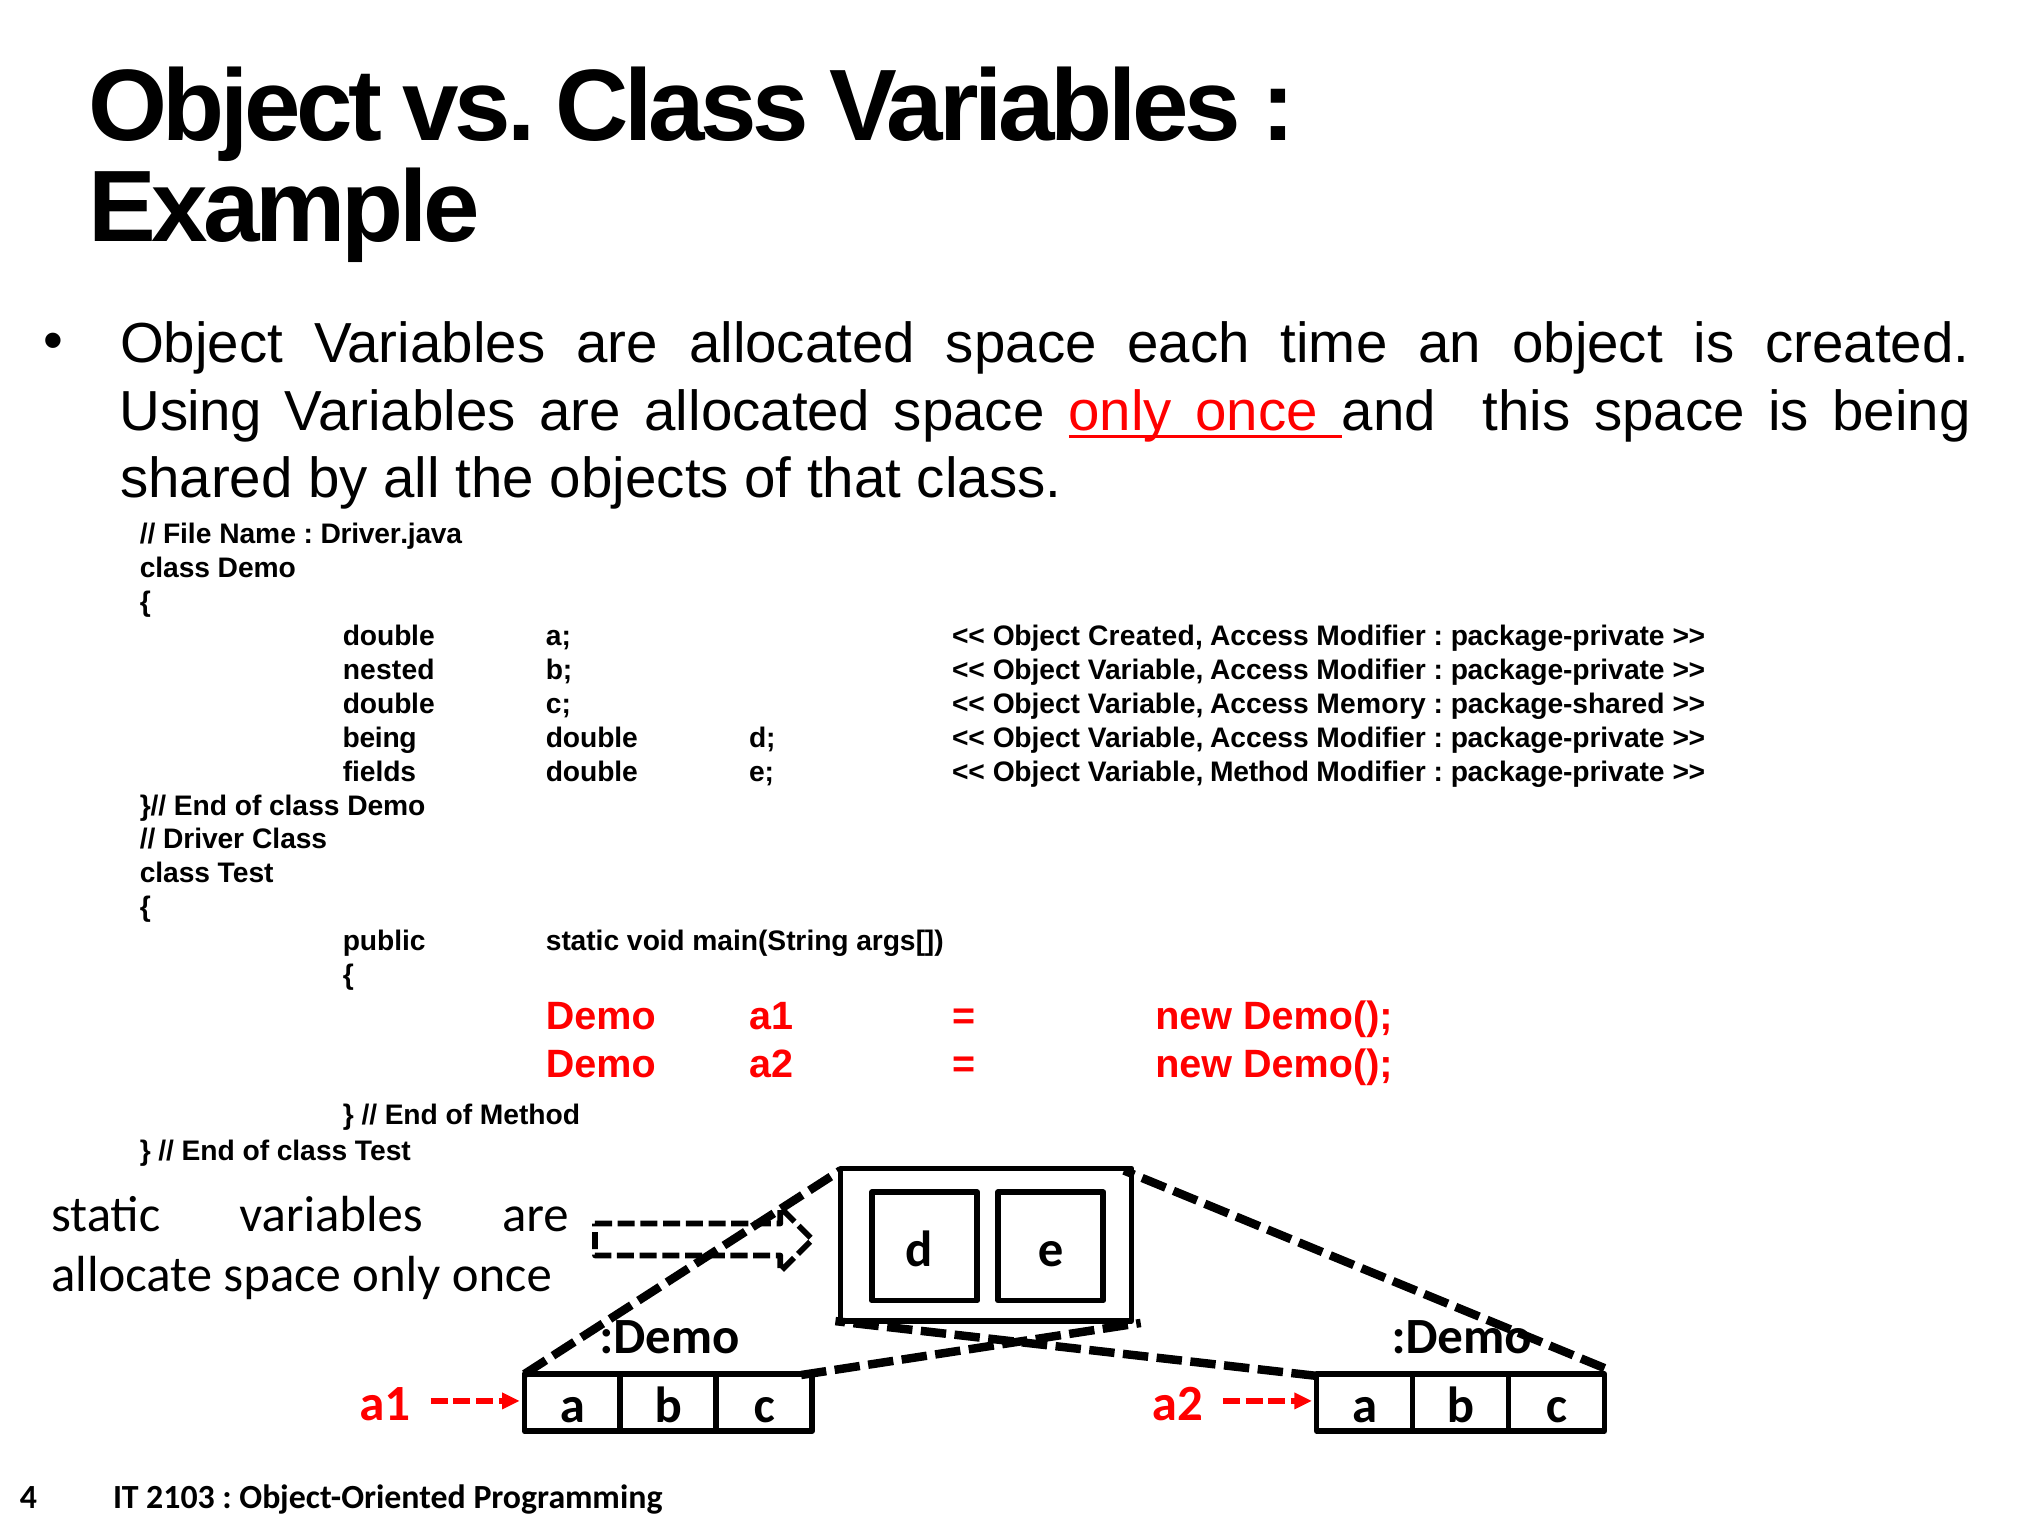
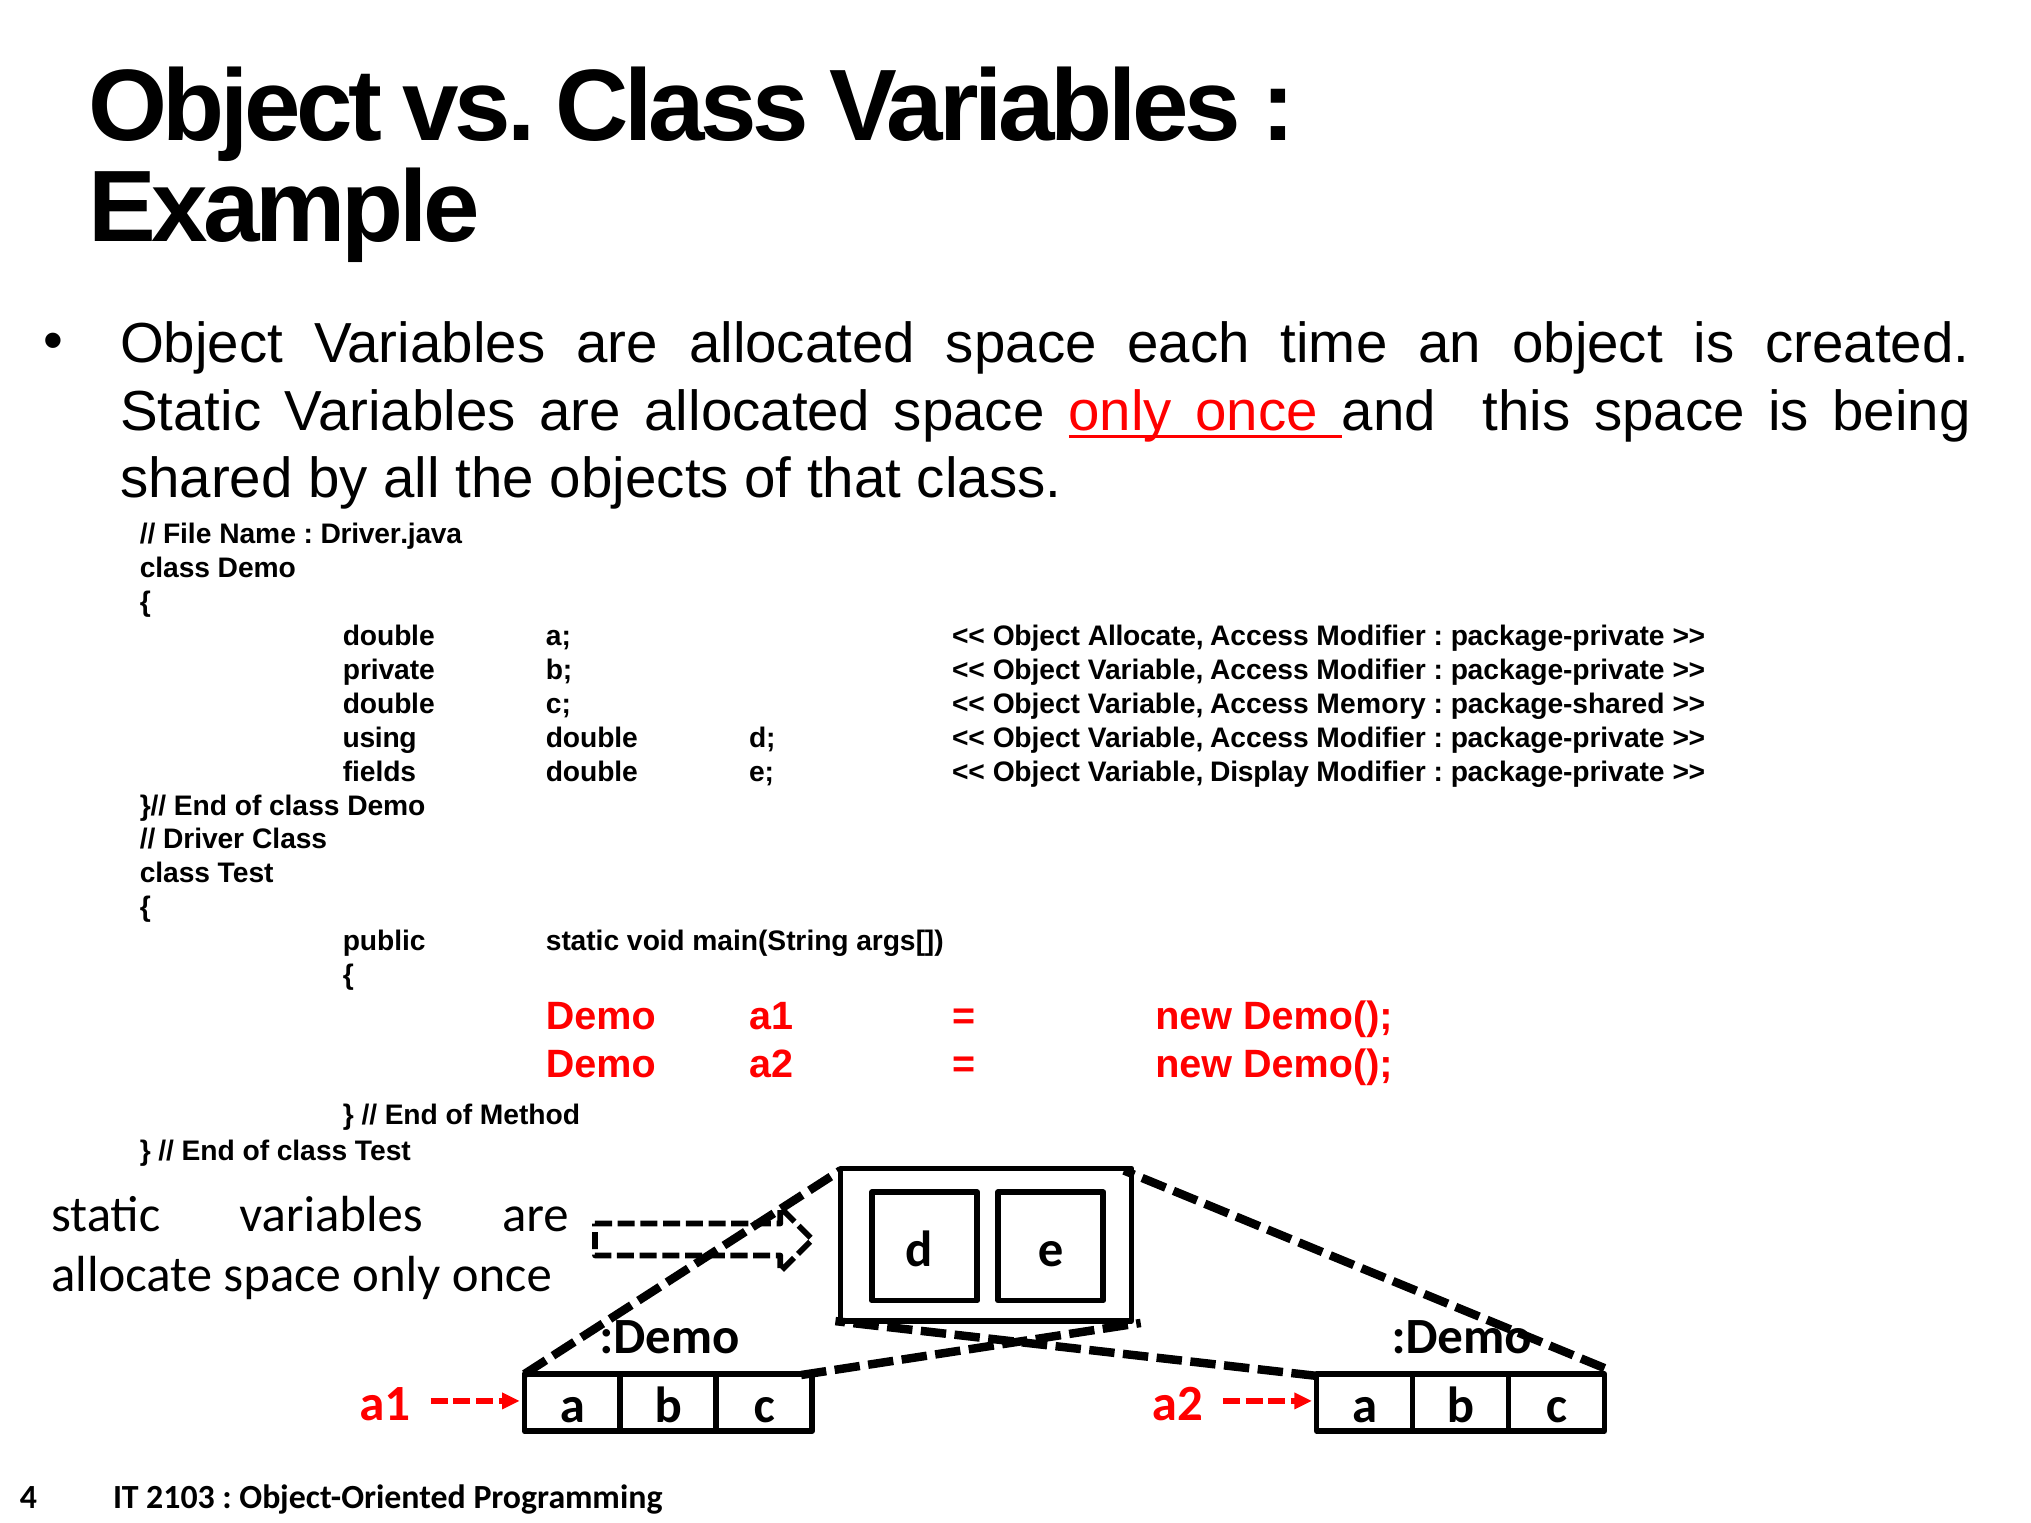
Using at (191, 412): Using -> Static
Object Created: Created -> Allocate
nested: nested -> private
being at (380, 738): being -> using
Variable Method: Method -> Display
